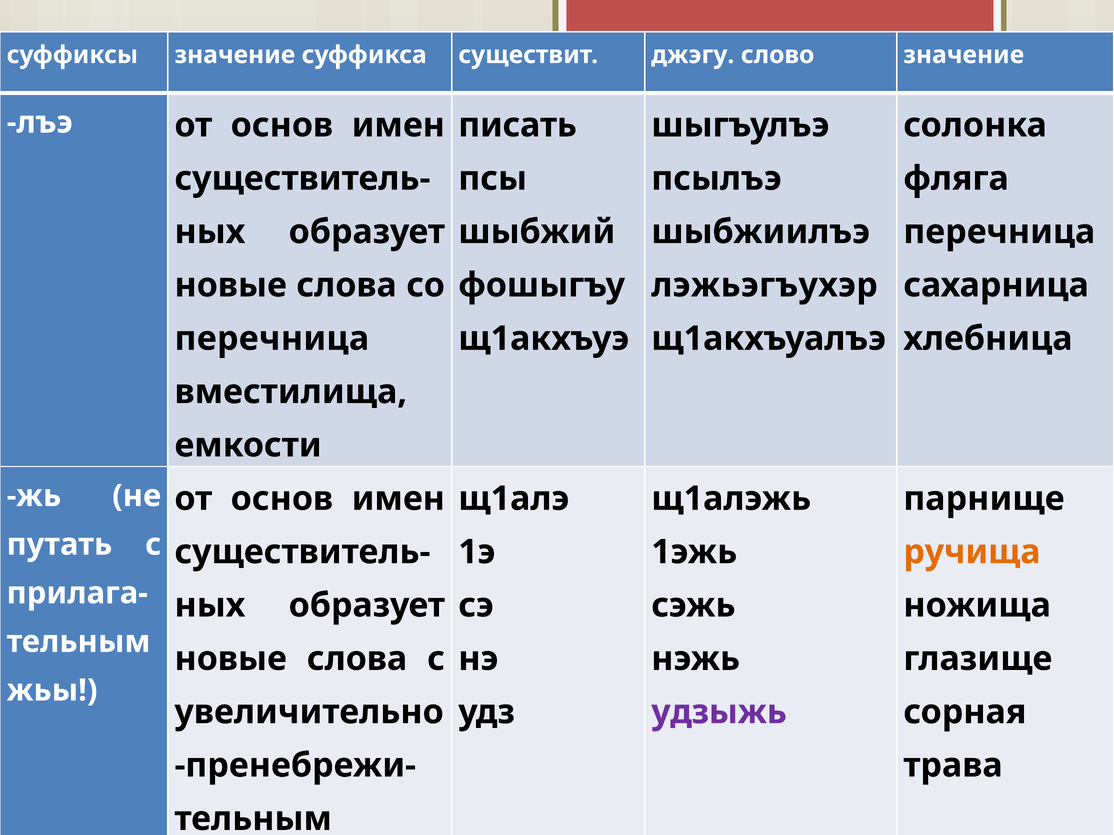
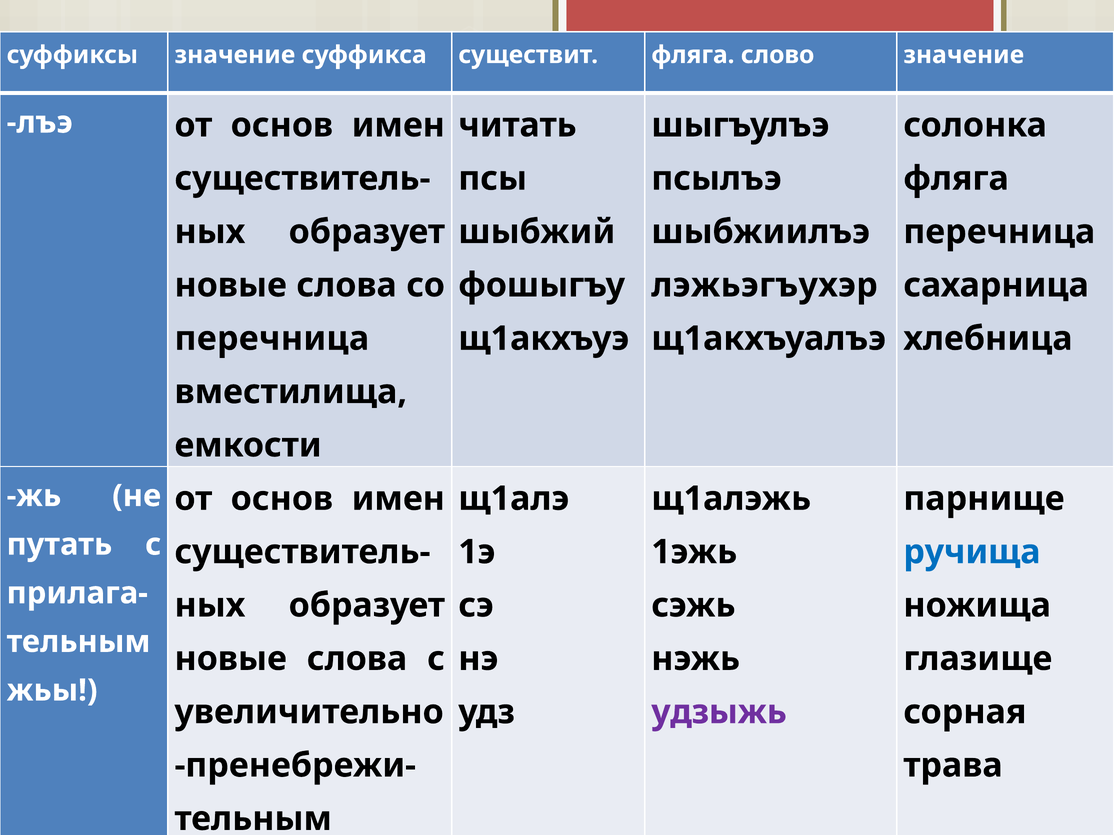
существит джэгу: джэгу -> фляга
писать: писать -> читать
ручища colour: orange -> blue
